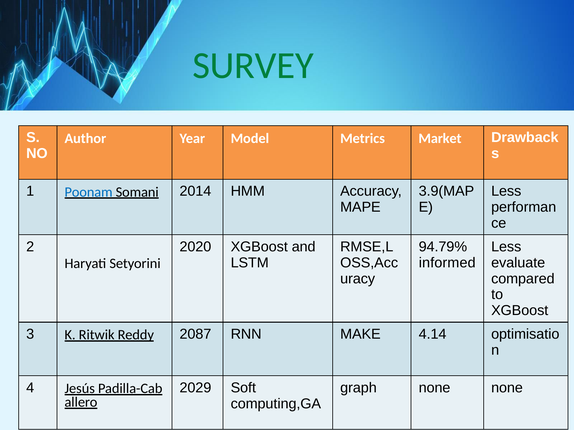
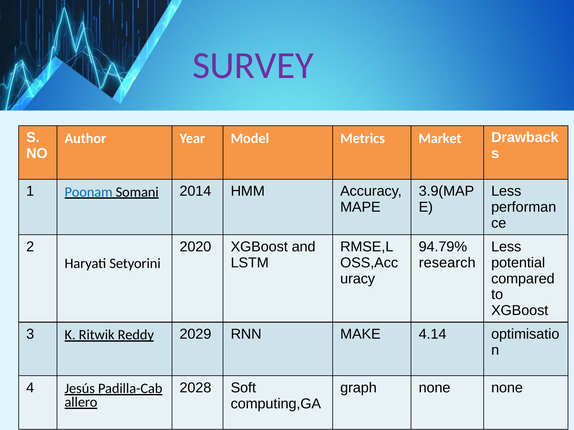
SURVEY colour: green -> purple
informed: informed -> research
evaluate: evaluate -> potential
2087: 2087 -> 2029
2029: 2029 -> 2028
